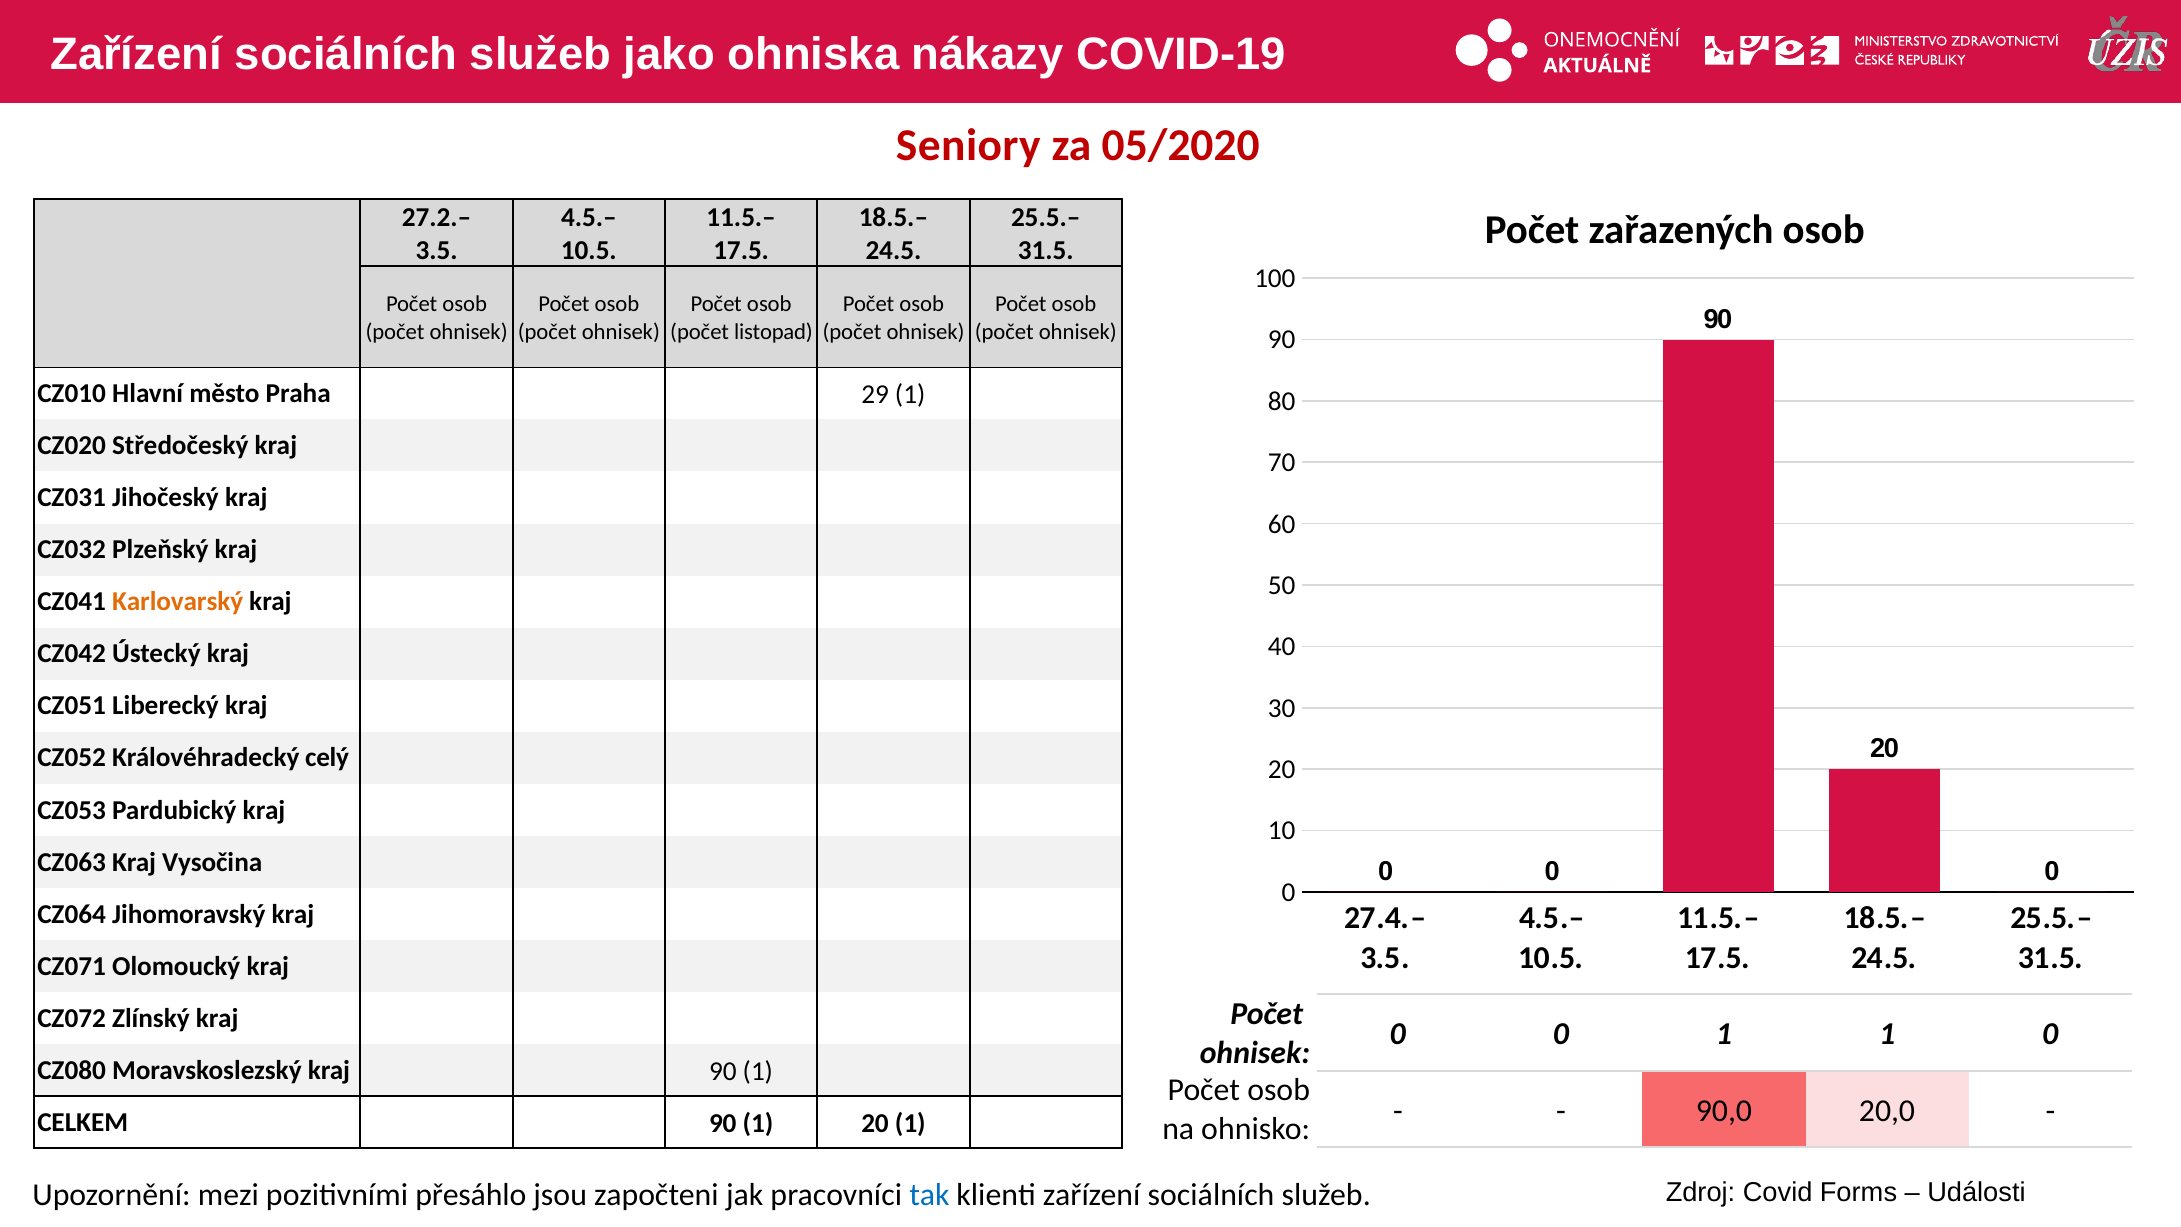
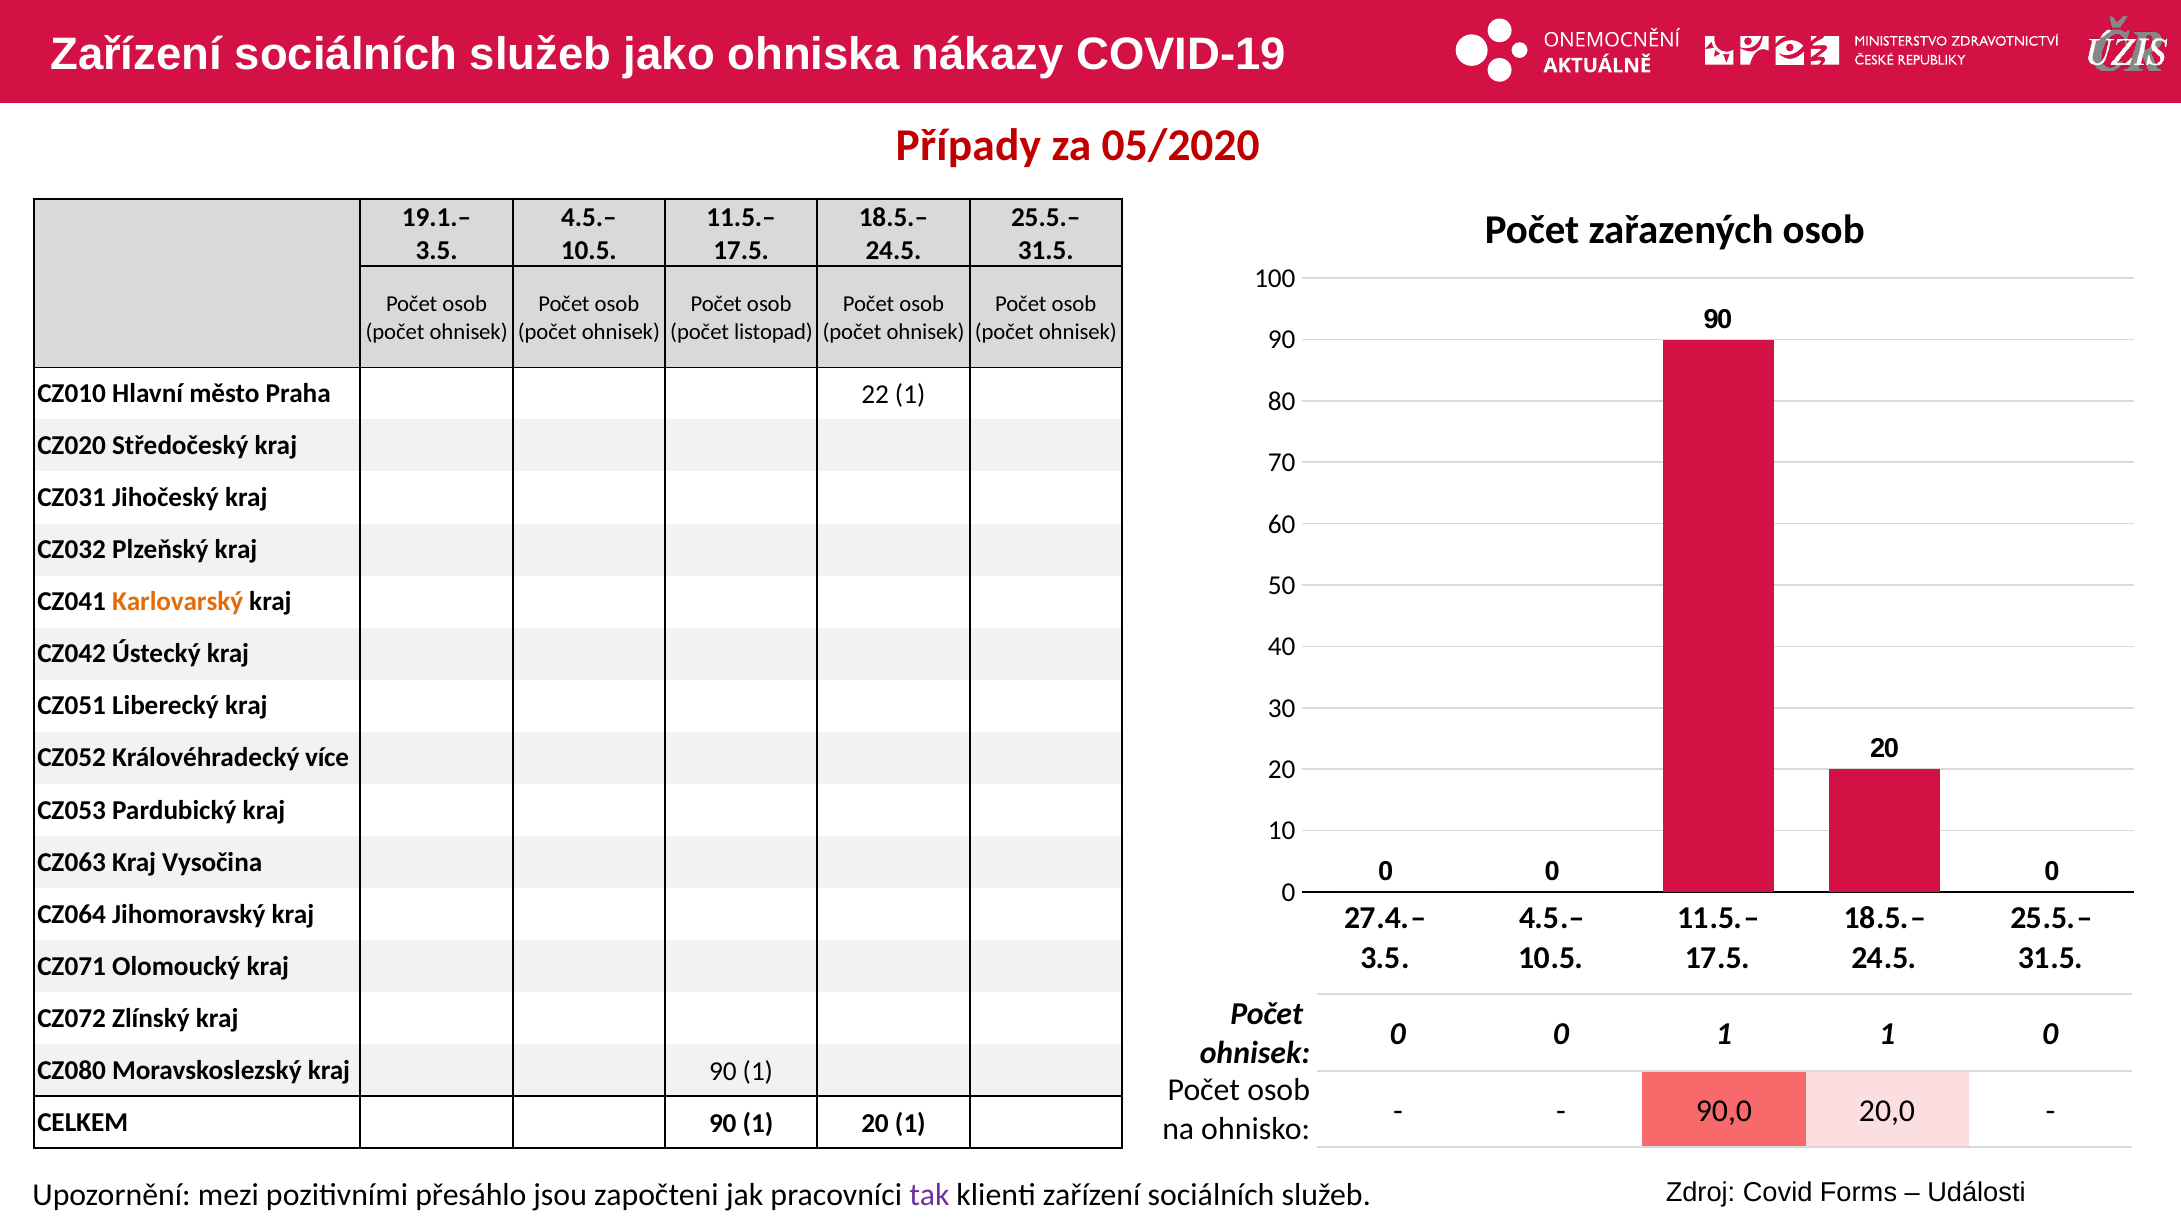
Seniory: Seniory -> Případy
27.2.–: 27.2.– -> 19.1.–
29: 29 -> 22
celý: celý -> více
tak colour: blue -> purple
